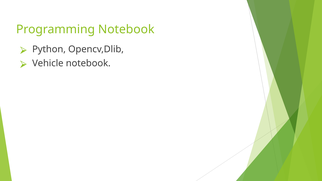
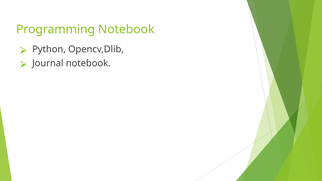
Vehicle: Vehicle -> Journal
